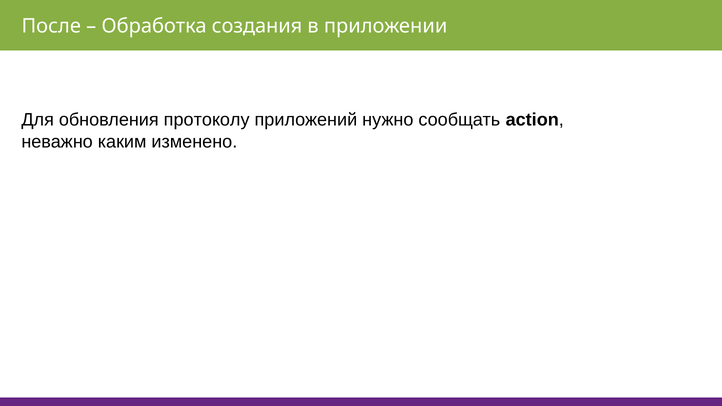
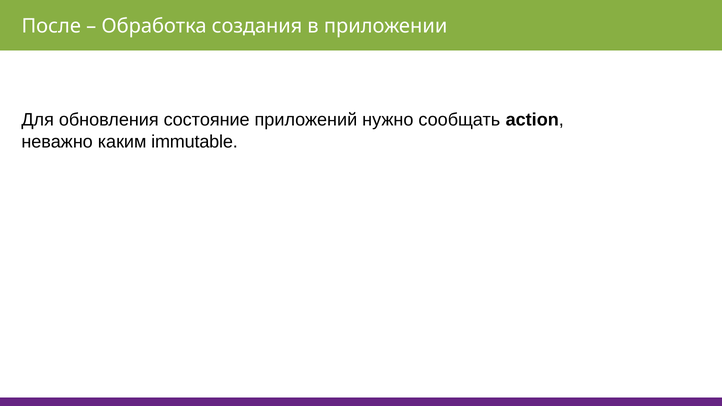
протоколу: протоколу -> состояние
изменено: изменено -> immutable
